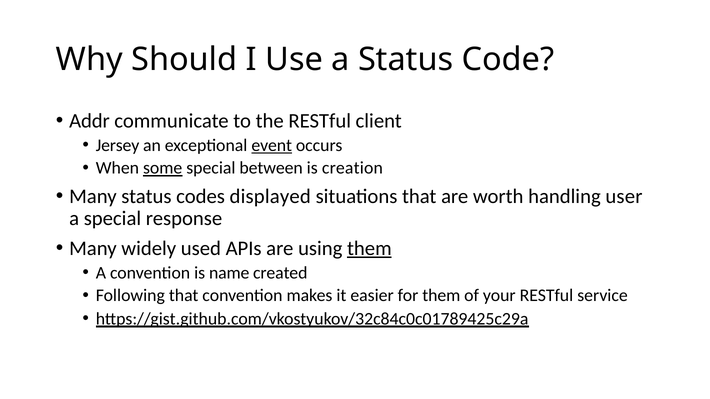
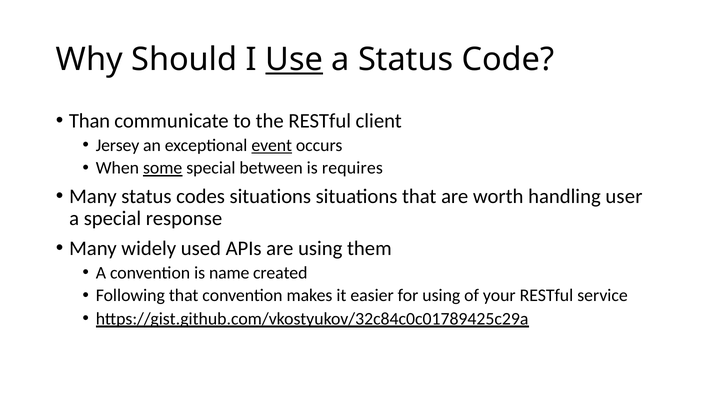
Use underline: none -> present
Addr: Addr -> Than
creation: creation -> requires
codes displayed: displayed -> situations
them at (369, 249) underline: present -> none
for them: them -> using
